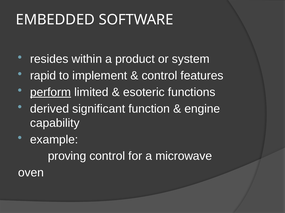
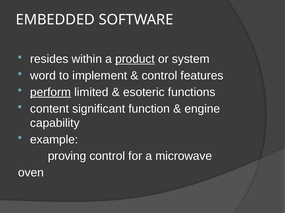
product underline: none -> present
rapid: rapid -> word
derived: derived -> content
